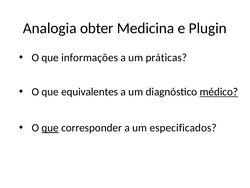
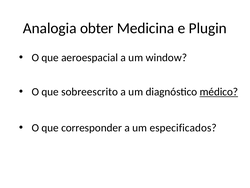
informações: informações -> aeroespacial
práticas: práticas -> window
equivalentes: equivalentes -> sobreescrito
que at (50, 127) underline: present -> none
